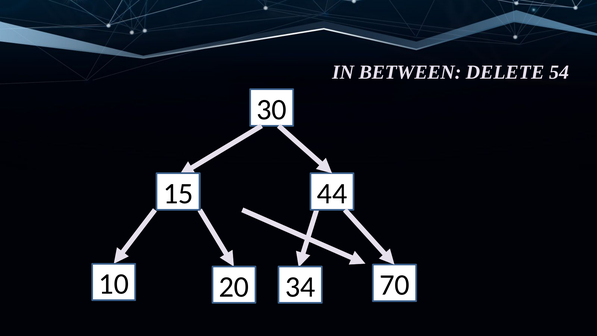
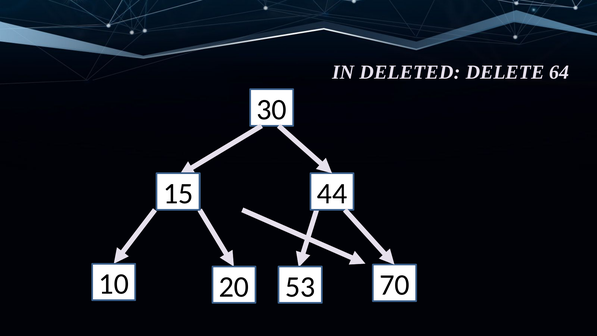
BETWEEN: BETWEEN -> DELETED
54: 54 -> 64
34: 34 -> 53
